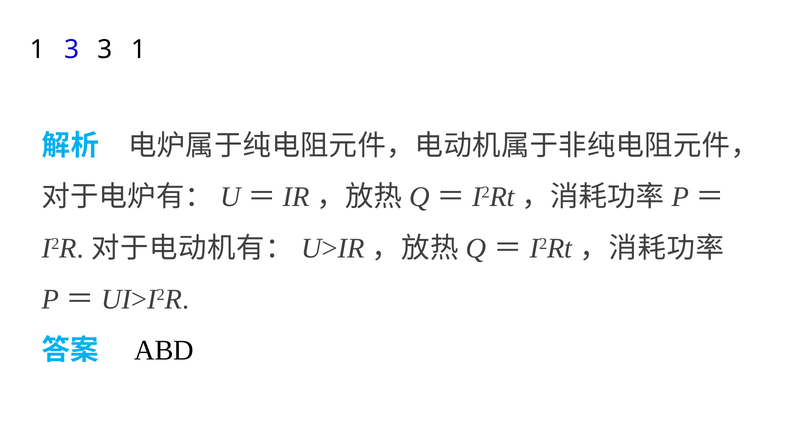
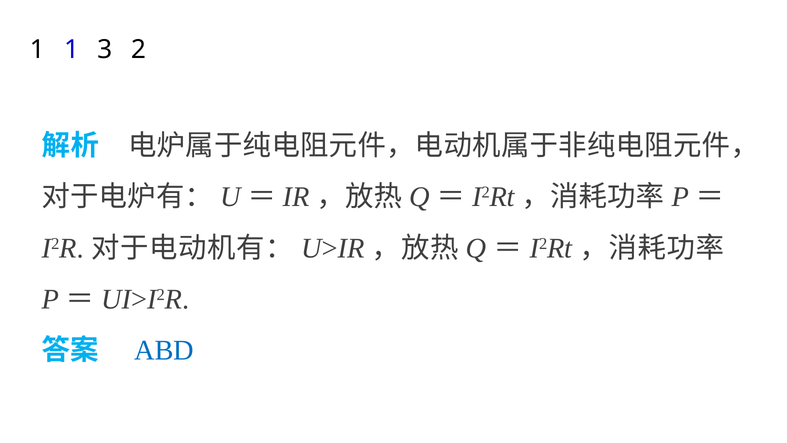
1 3: 3 -> 1
3 1: 1 -> 2
ABD colour: black -> blue
